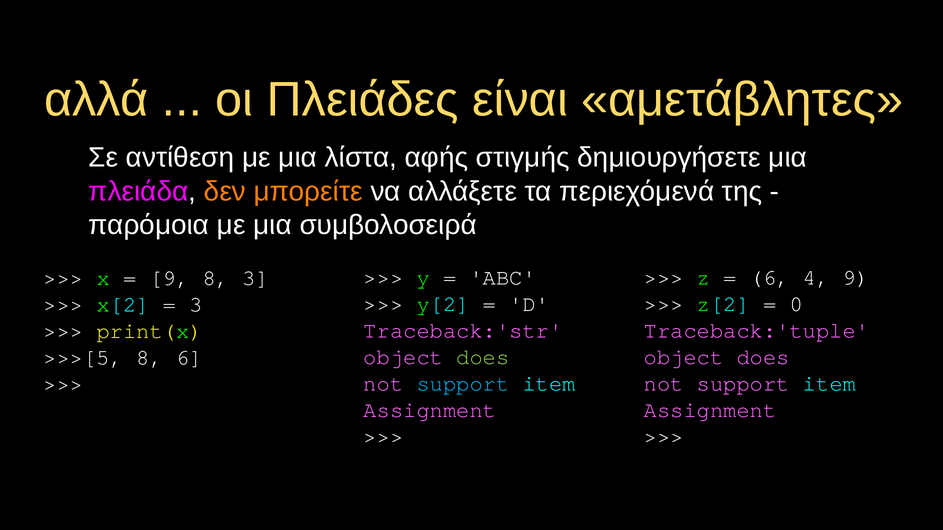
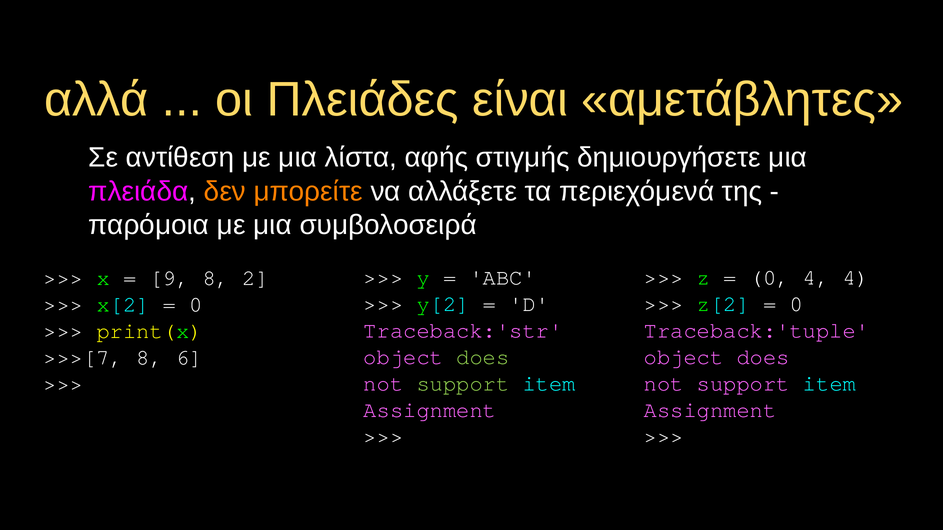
6 at (770, 278): 6 -> 0
4 9: 9 -> 4
8 3: 3 -> 2
3 at (196, 305): 3 -> 0
>>>[5: >>>[5 -> >>>[7
support at (463, 384) colour: light blue -> light green
